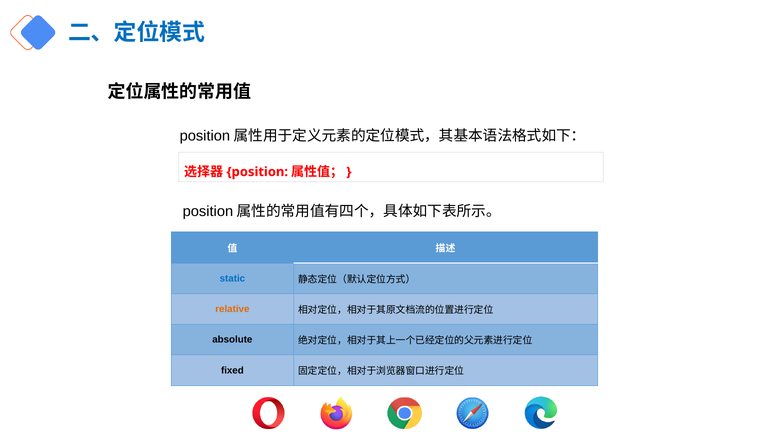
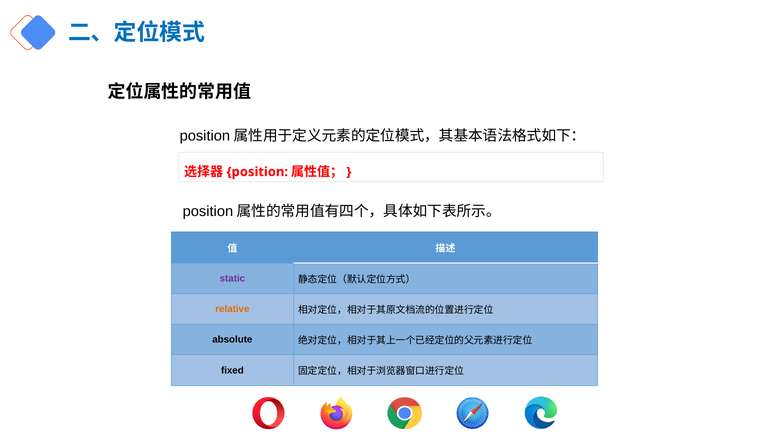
static colour: blue -> purple
